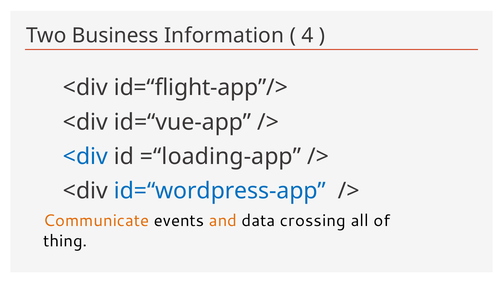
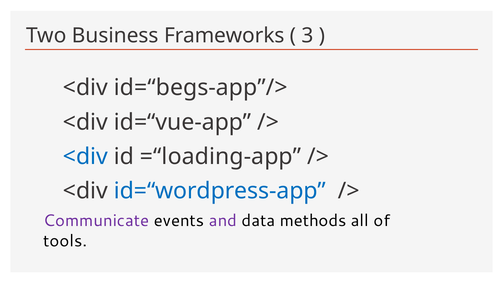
Information: Information -> Frameworks
4: 4 -> 3
id=“flight-app”/>: id=“flight-app”/> -> id=“begs-app”/>
Communicate colour: orange -> purple
and colour: orange -> purple
crossing: crossing -> methods
thing: thing -> tools
